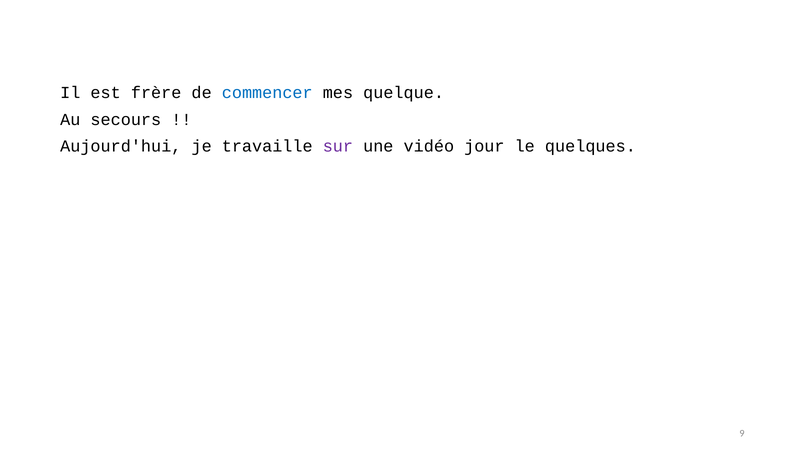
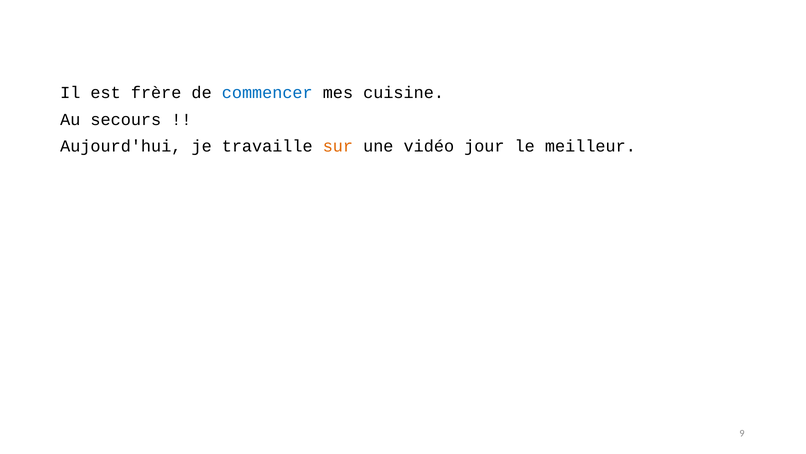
quelque: quelque -> cuisine
sur colour: purple -> orange
quelques: quelques -> meilleur
